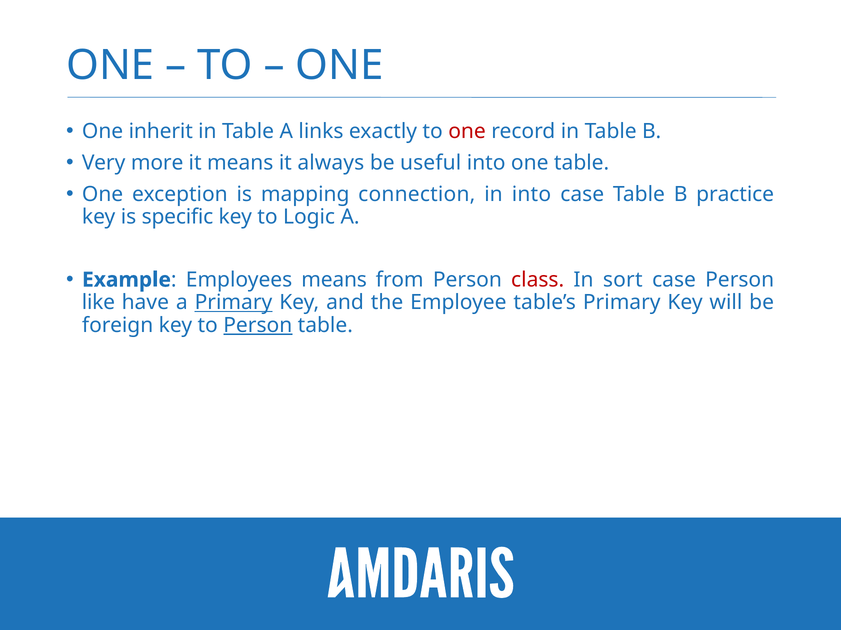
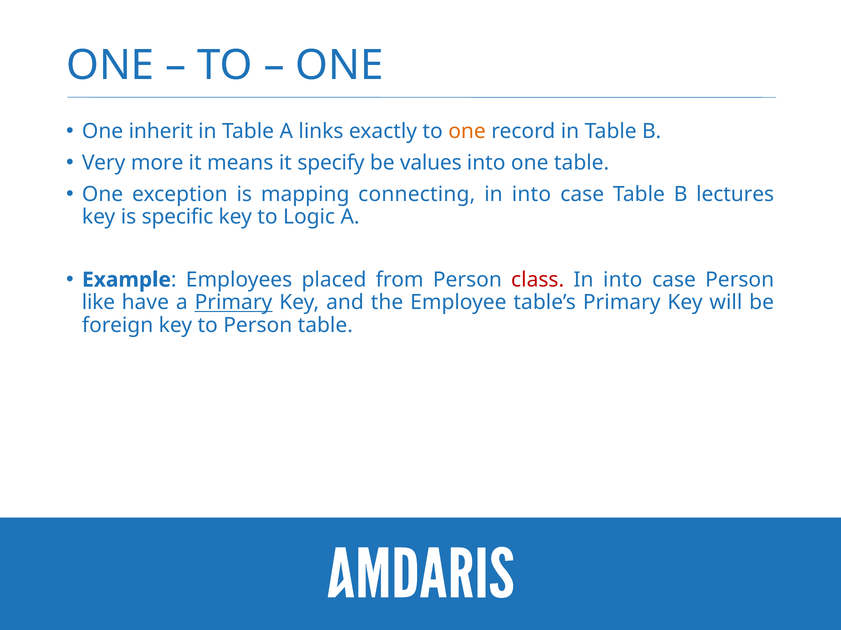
one at (467, 131) colour: red -> orange
always: always -> specify
useful: useful -> values
connection: connection -> connecting
practice: practice -> lectures
Employees means: means -> placed
sort at (623, 280): sort -> into
Person at (258, 326) underline: present -> none
